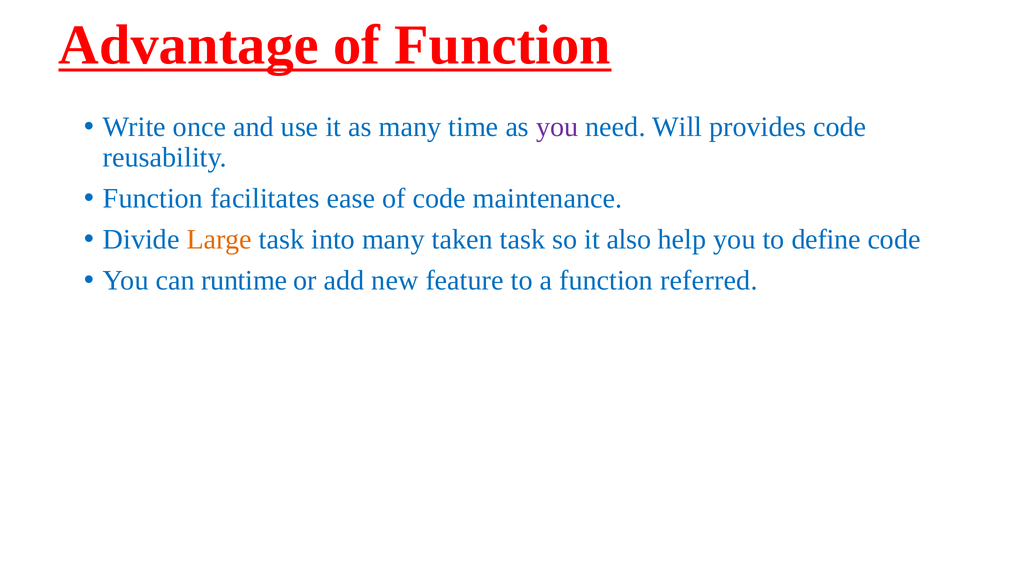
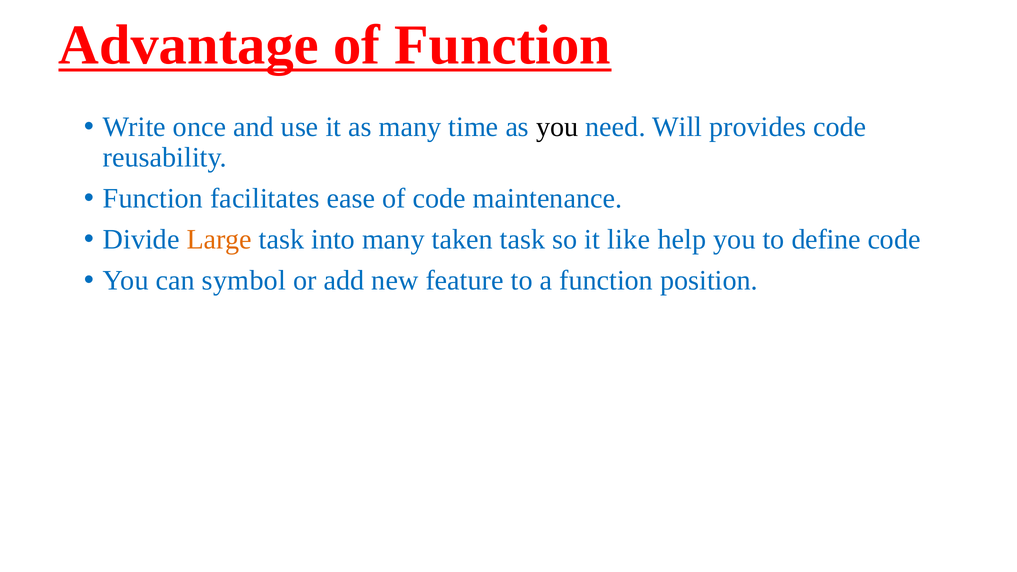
you at (557, 127) colour: purple -> black
also: also -> like
runtime: runtime -> symbol
referred: referred -> position
